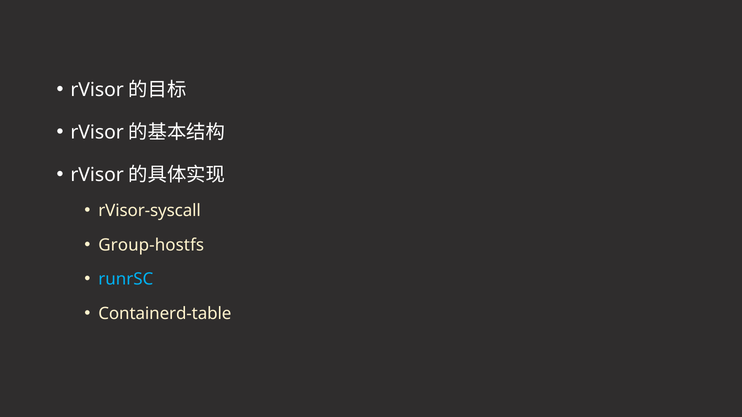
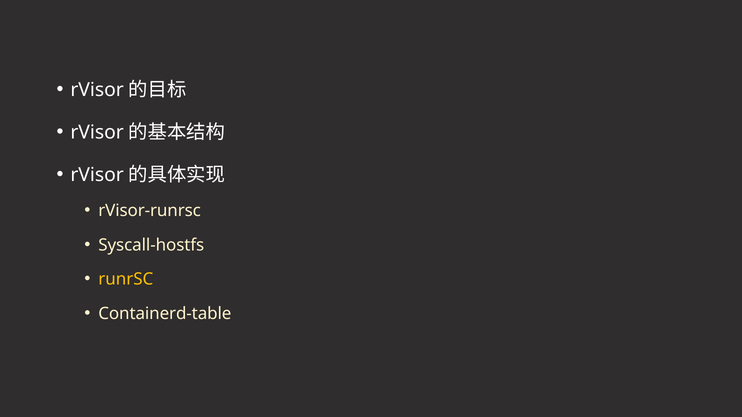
rVisor-syscall: rVisor-syscall -> rVisor-runrsc
Group-hostfs: Group-hostfs -> Syscall-hostfs
runrSC colour: light blue -> yellow
